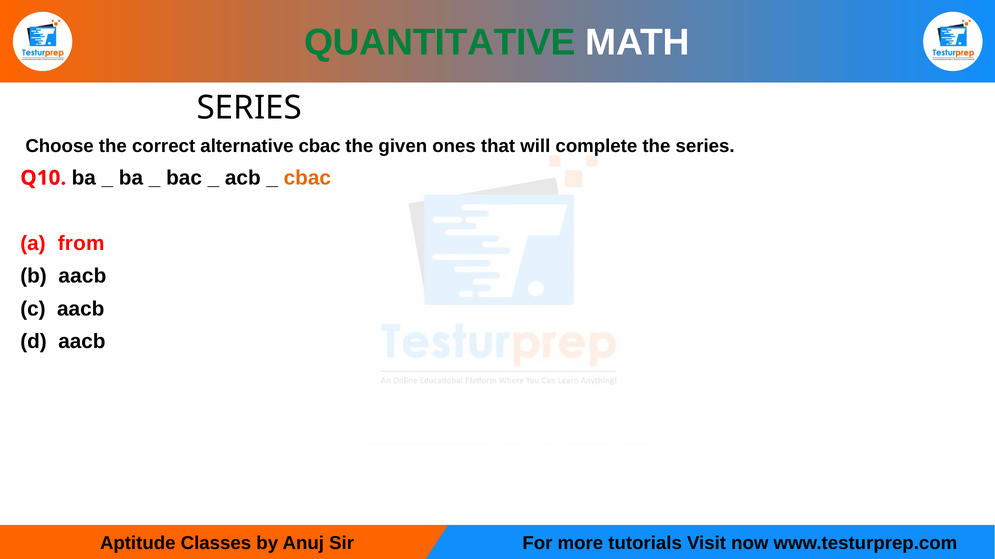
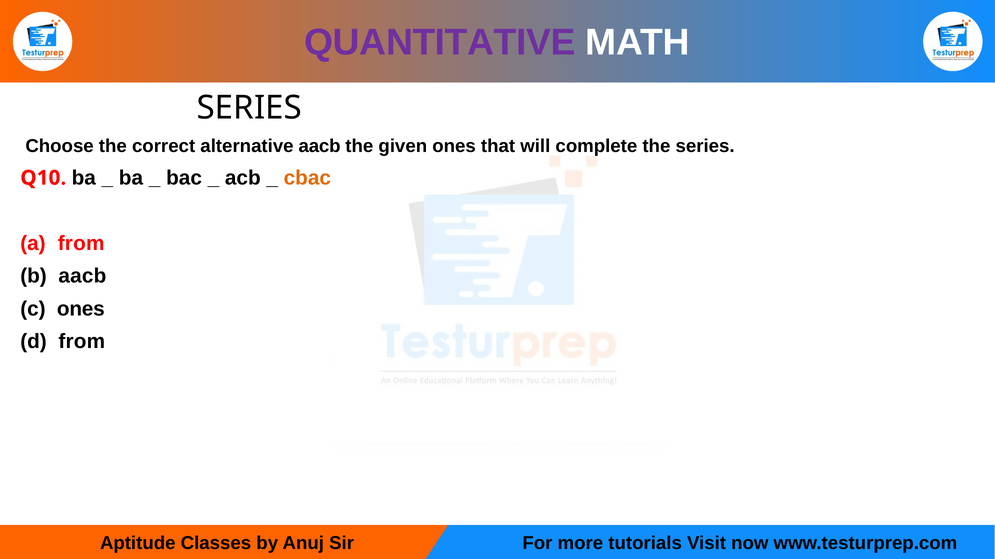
QUANTITATIVE colour: green -> purple
alternative cbac: cbac -> aacb
c aacb: aacb -> ones
d aacb: aacb -> from
